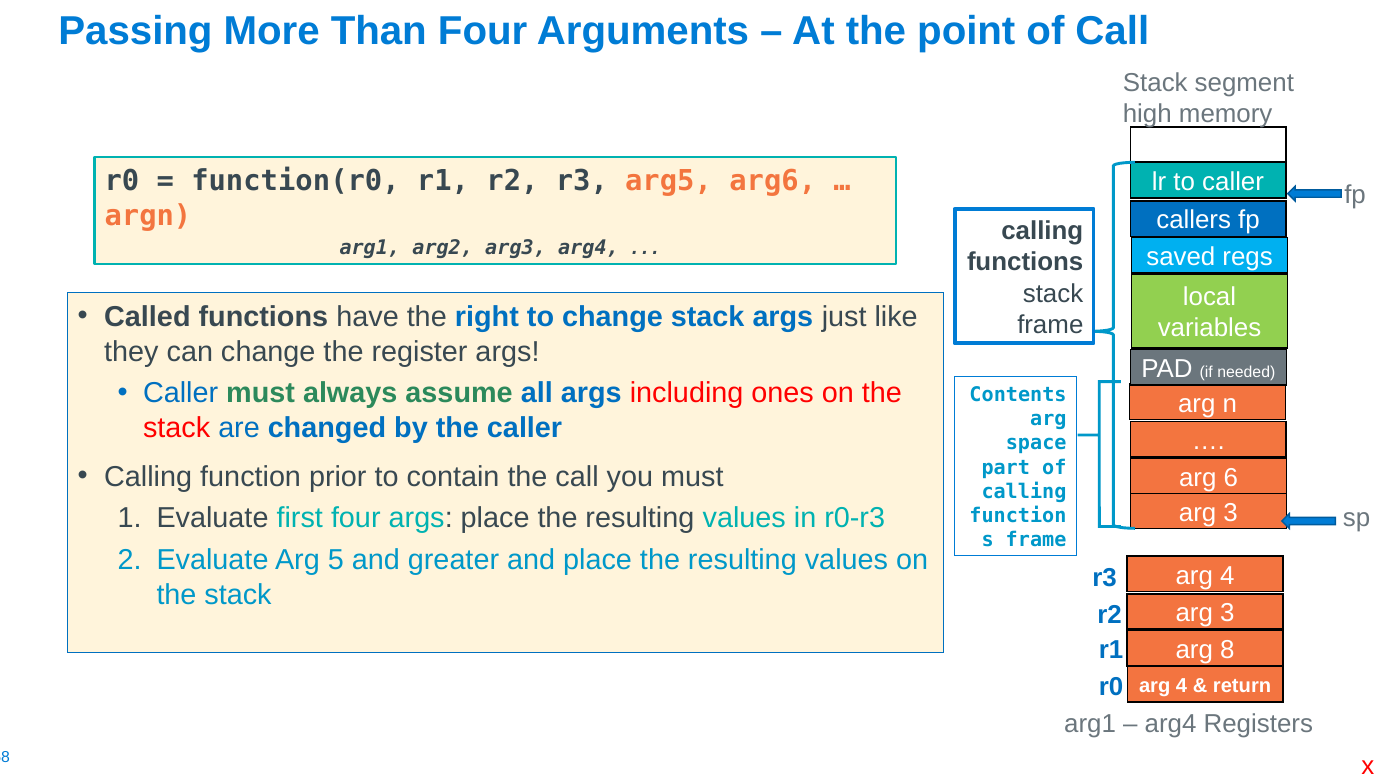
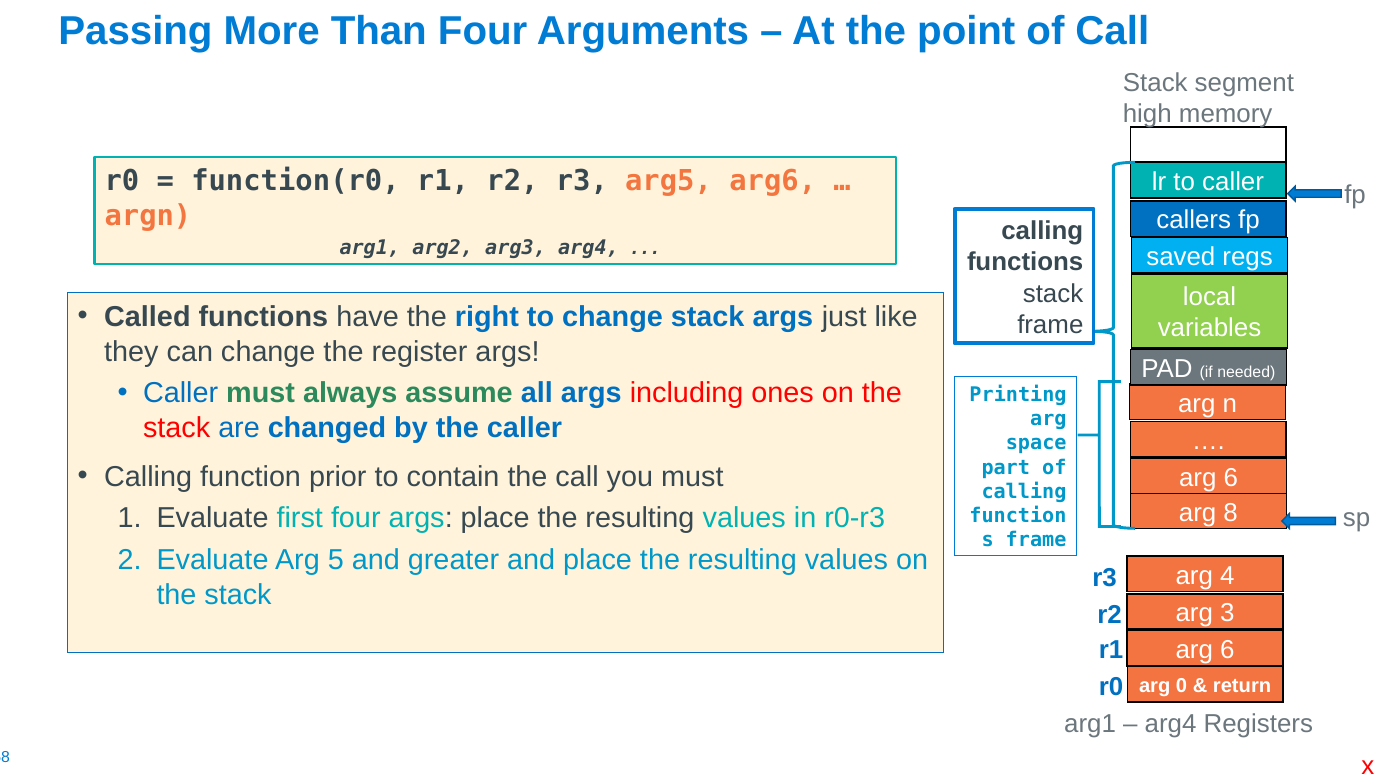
Contents: Contents -> Printing
3 at (1231, 513): 3 -> 8
8 at (1227, 650): 8 -> 6
4 at (1182, 686): 4 -> 0
